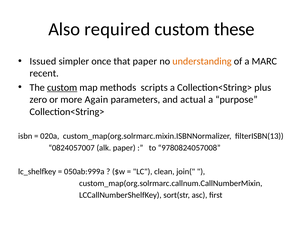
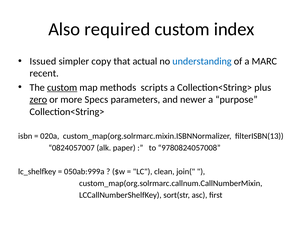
these: these -> index
once: once -> copy
that paper: paper -> actual
understanding colour: orange -> blue
zero underline: none -> present
Again: Again -> Specs
actual: actual -> newer
